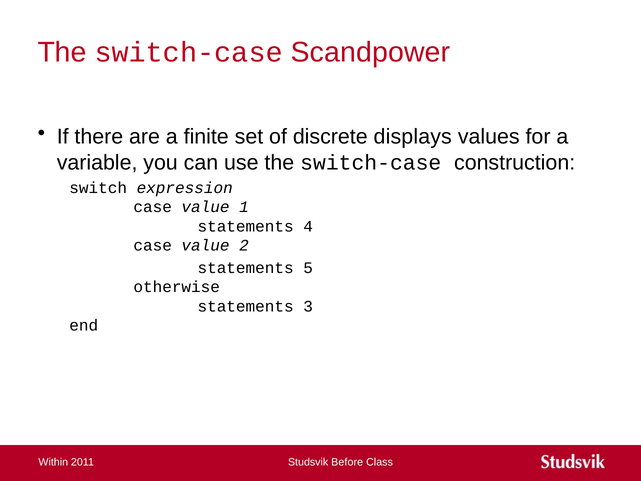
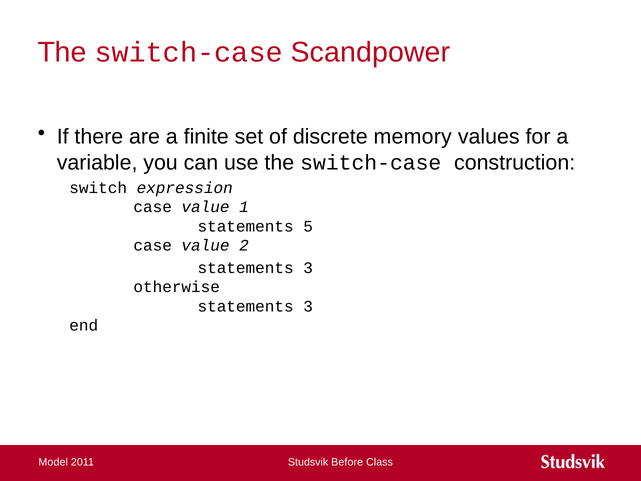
displays: displays -> memory
4: 4 -> 5
5 at (308, 268): 5 -> 3
Within: Within -> Model
